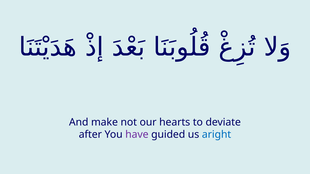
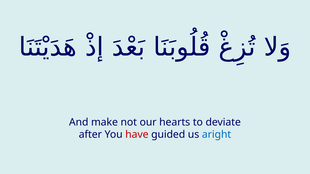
have colour: purple -> red
